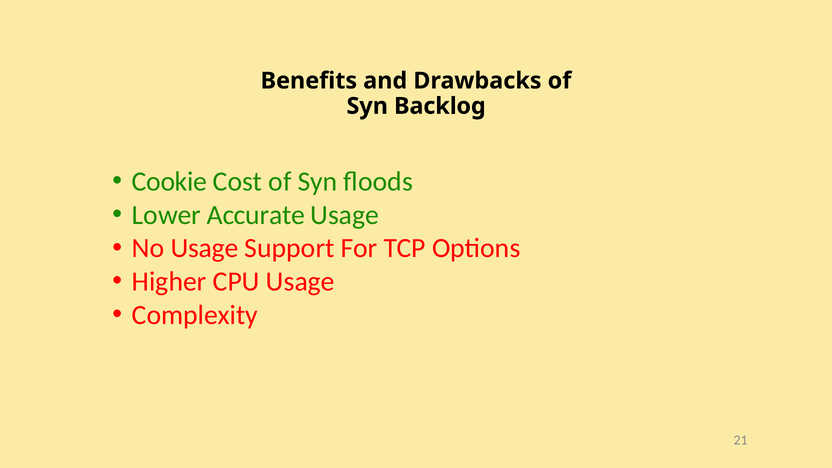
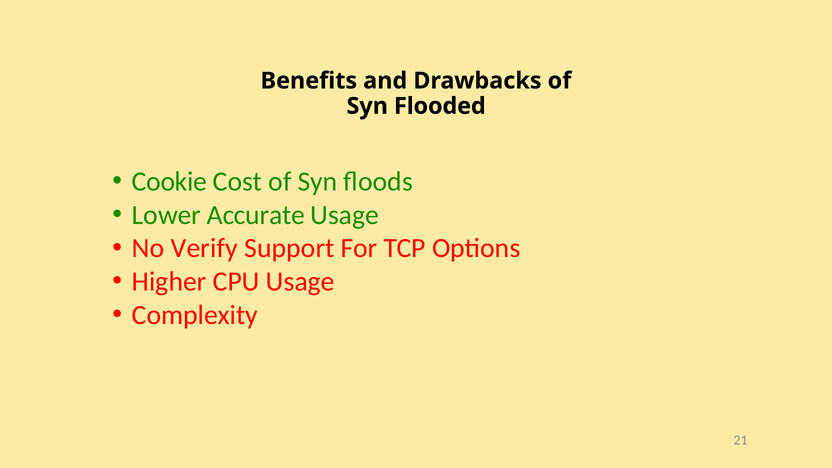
Backlog: Backlog -> Flooded
No Usage: Usage -> Verify
